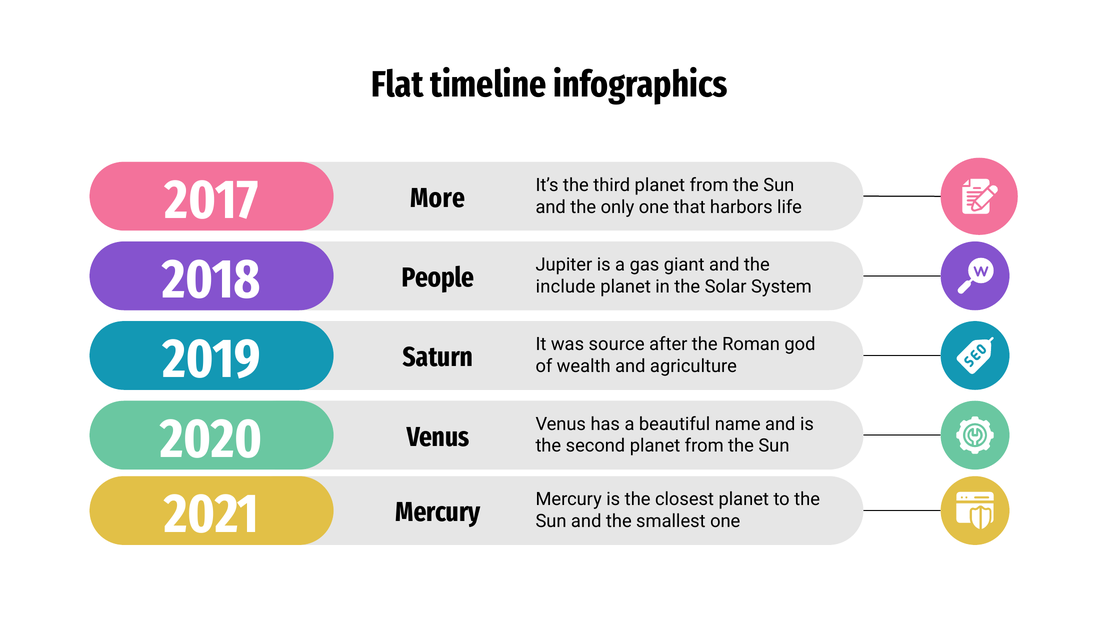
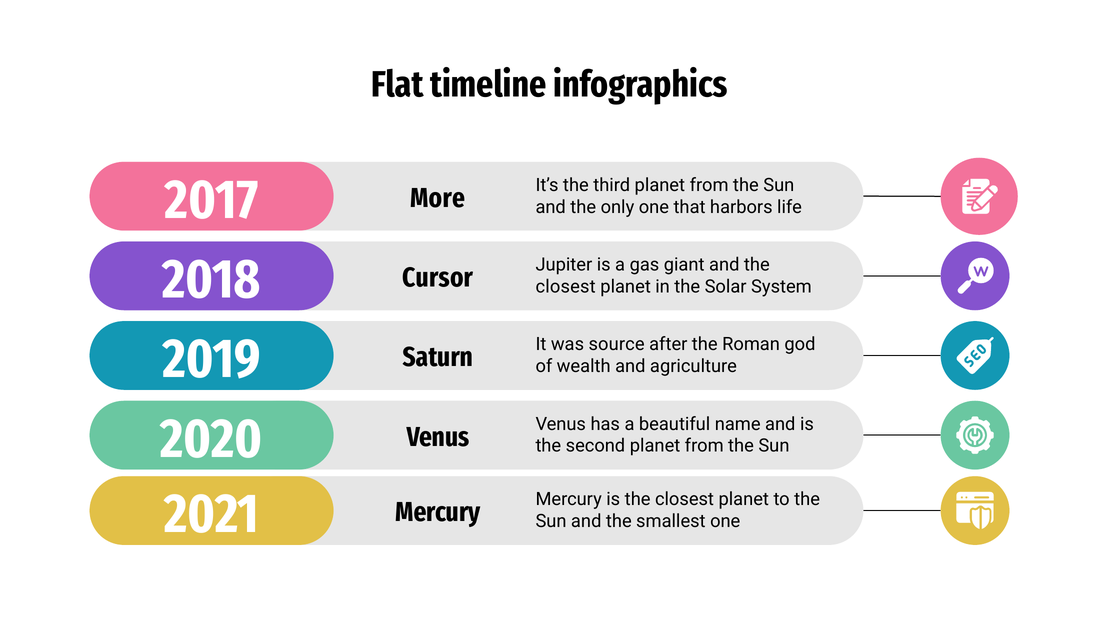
People: People -> Cursor
include at (566, 287): include -> closest
